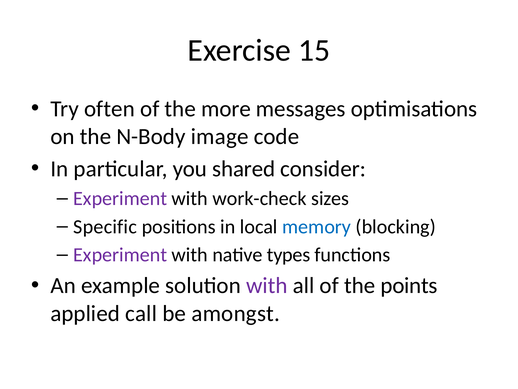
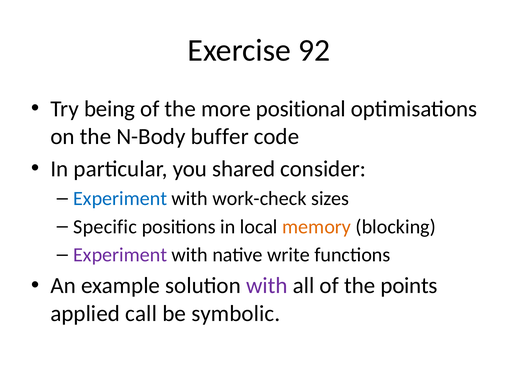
15: 15 -> 92
often: often -> being
messages: messages -> positional
image: image -> buffer
Experiment at (120, 198) colour: purple -> blue
memory colour: blue -> orange
types: types -> write
amongst: amongst -> symbolic
